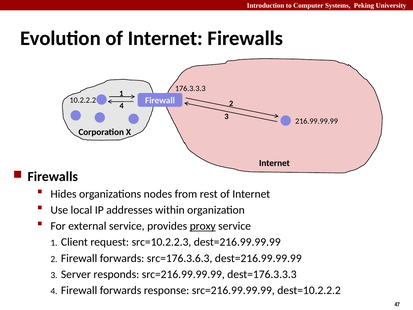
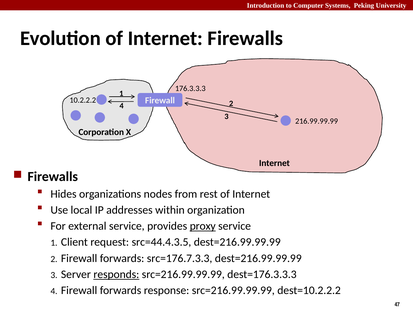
src=10.2.2.3: src=10.2.2.3 -> src=44.4.3.5
src=176.3.6.3: src=176.3.6.3 -> src=176.7.3.3
responds underline: none -> present
